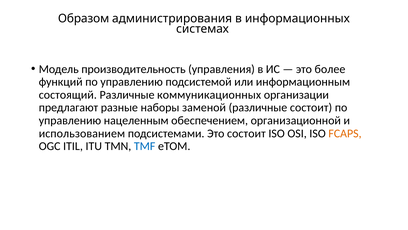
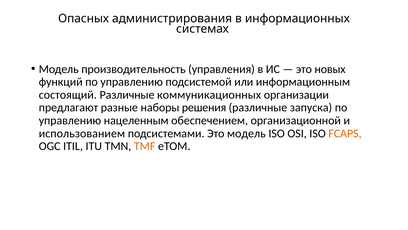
Образом: Образом -> Опасных
более: более -> новых
заменой: заменой -> решения
различные состоит: состоит -> запуска
Это состоит: состоит -> модель
TMF colour: blue -> orange
